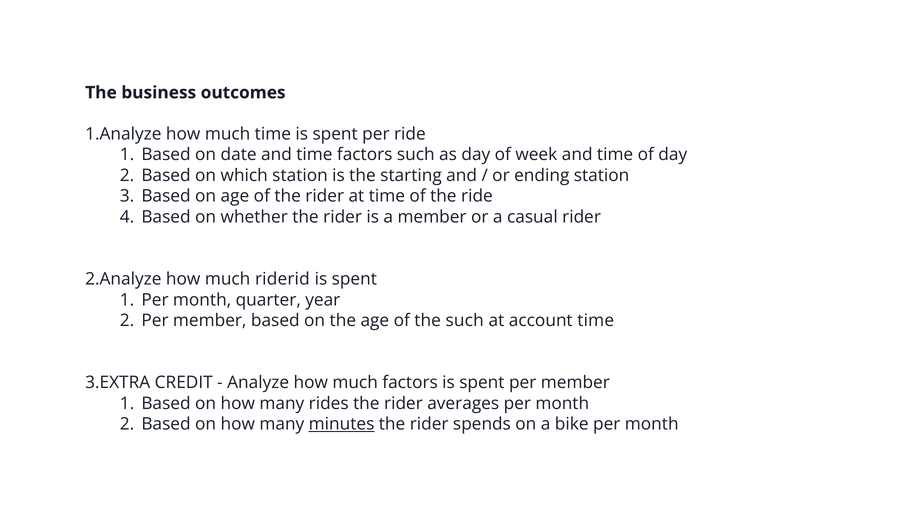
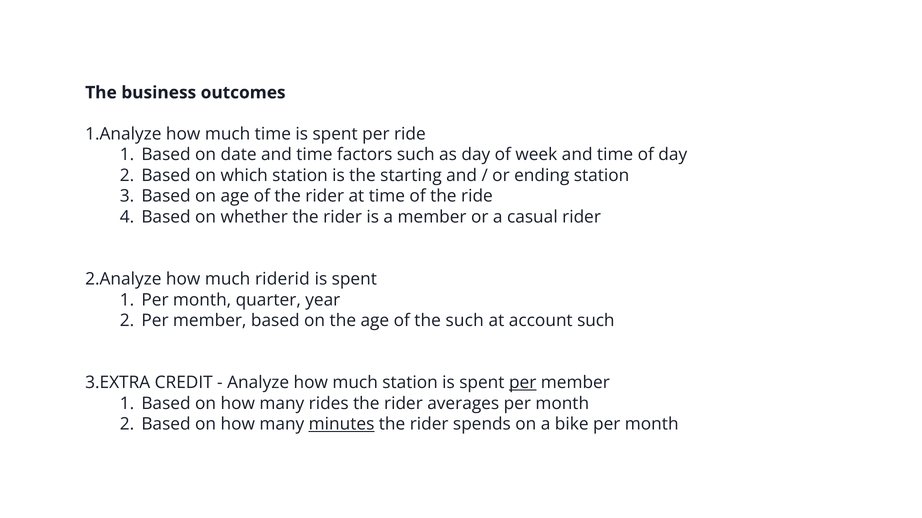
account time: time -> such
much factors: factors -> station
per at (523, 383) underline: none -> present
